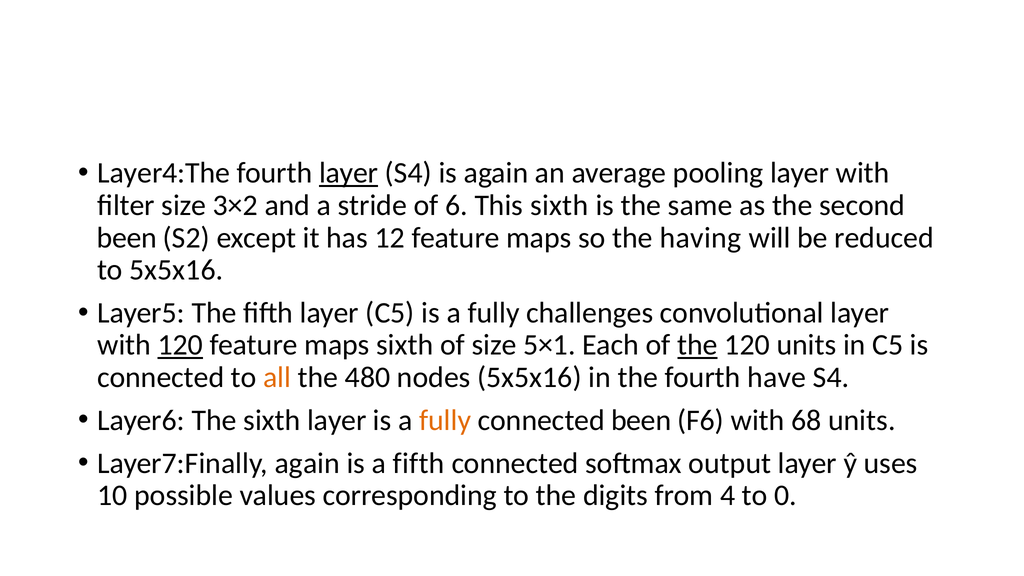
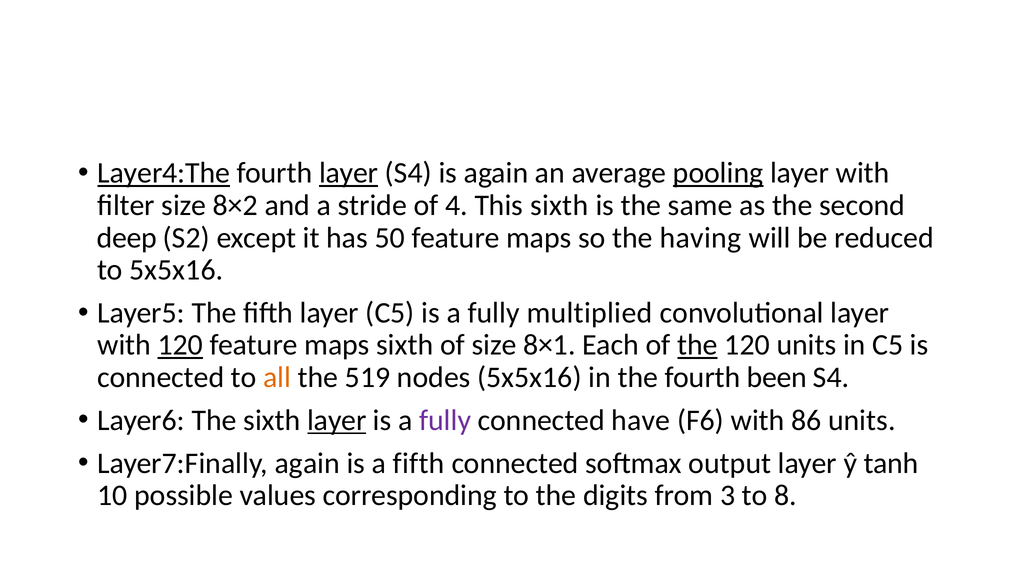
Layer4:The underline: none -> present
pooling underline: none -> present
3×2: 3×2 -> 8×2
6: 6 -> 4
been at (127, 238): been -> deep
12: 12 -> 50
challenges: challenges -> multiplied
5×1: 5×1 -> 8×1
480: 480 -> 519
have: have -> been
layer at (337, 420) underline: none -> present
fully at (445, 420) colour: orange -> purple
connected been: been -> have
68: 68 -> 86
uses: uses -> tanh
4: 4 -> 3
0: 0 -> 8
